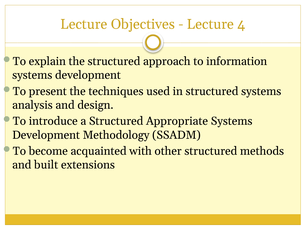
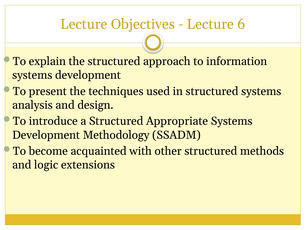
4: 4 -> 6
built: built -> logic
